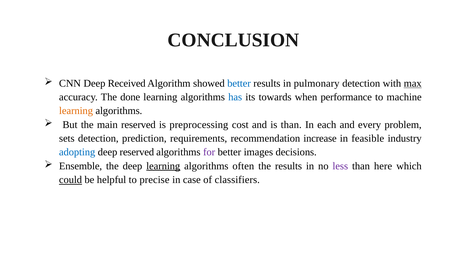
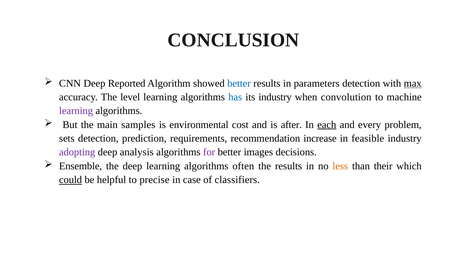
Received: Received -> Reported
pulmonary: pulmonary -> parameters
done: done -> level
its towards: towards -> industry
performance: performance -> convolution
learning at (76, 111) colour: orange -> purple
main reserved: reserved -> samples
preprocessing: preprocessing -> environmental
is than: than -> after
each underline: none -> present
adopting colour: blue -> purple
deep reserved: reserved -> analysis
learning at (163, 166) underline: present -> none
less colour: purple -> orange
here: here -> their
